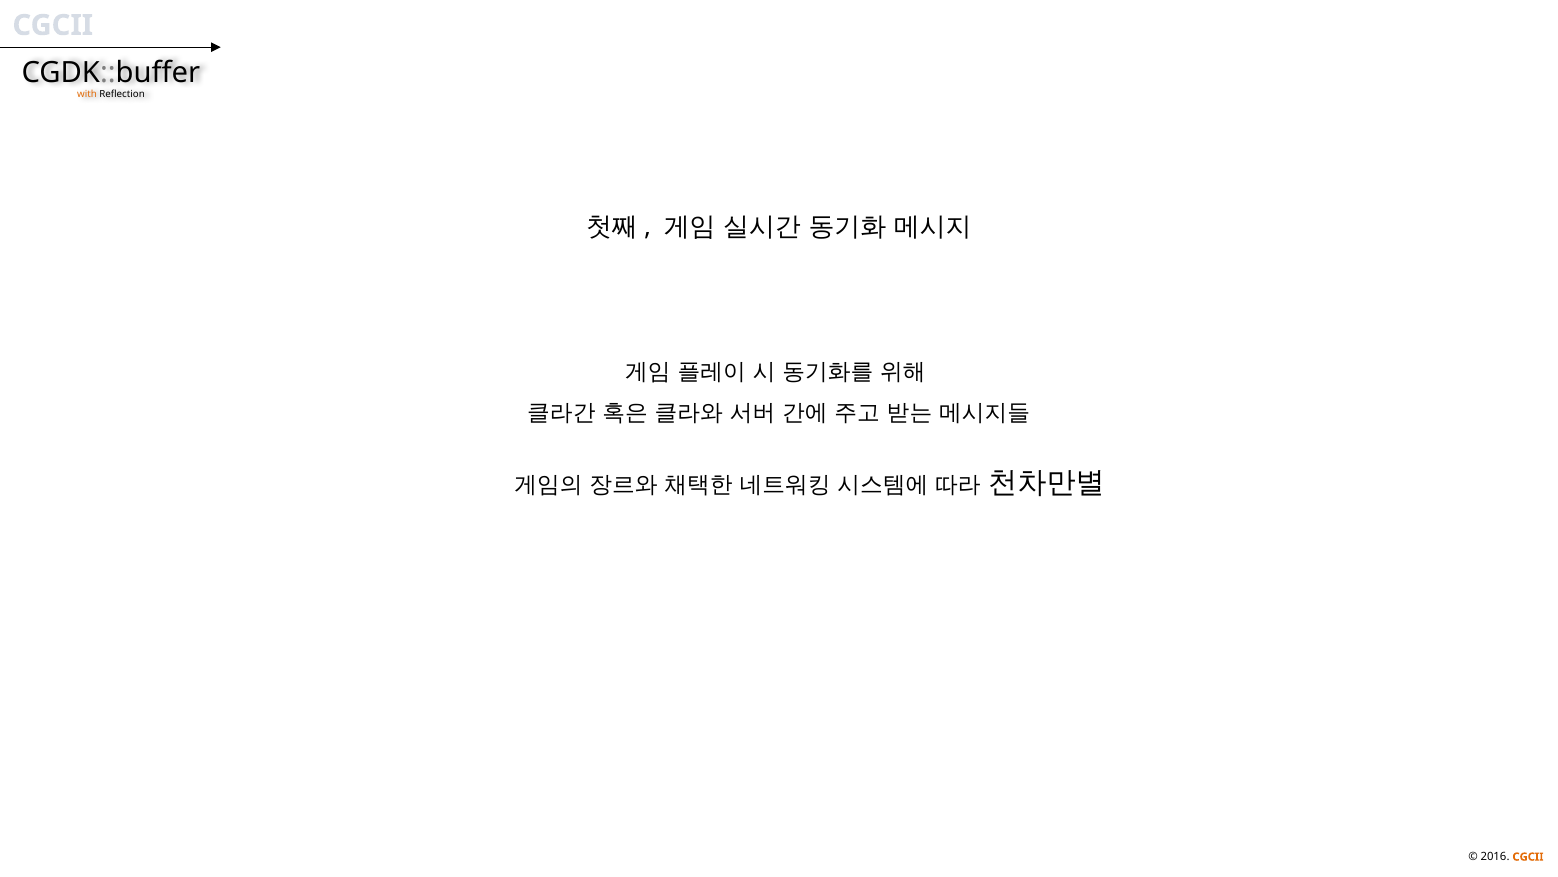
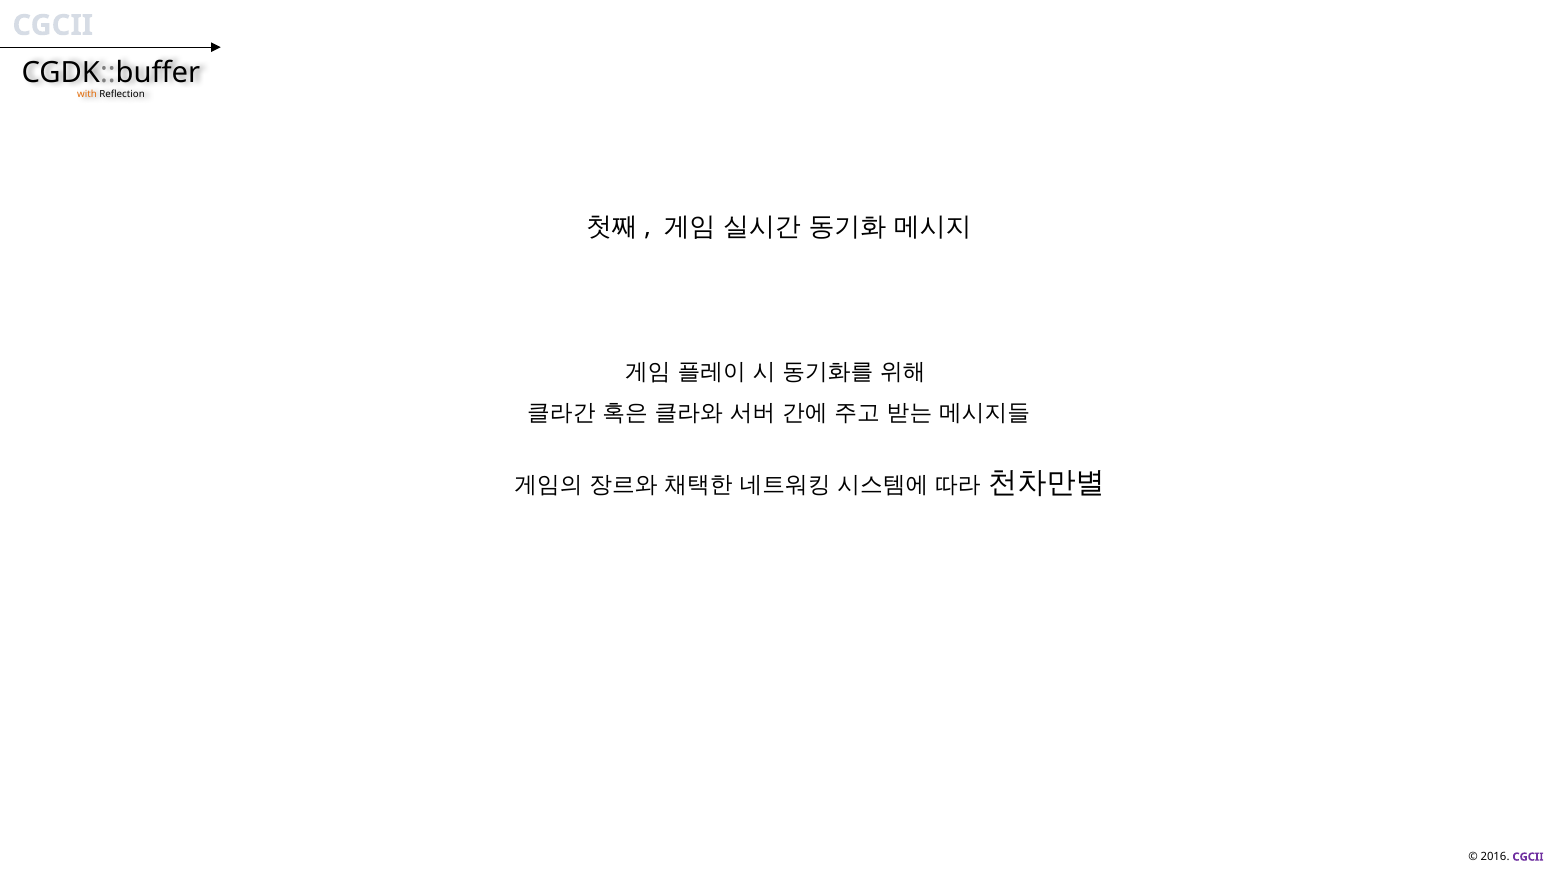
CGCII at (1528, 856) colour: orange -> purple
